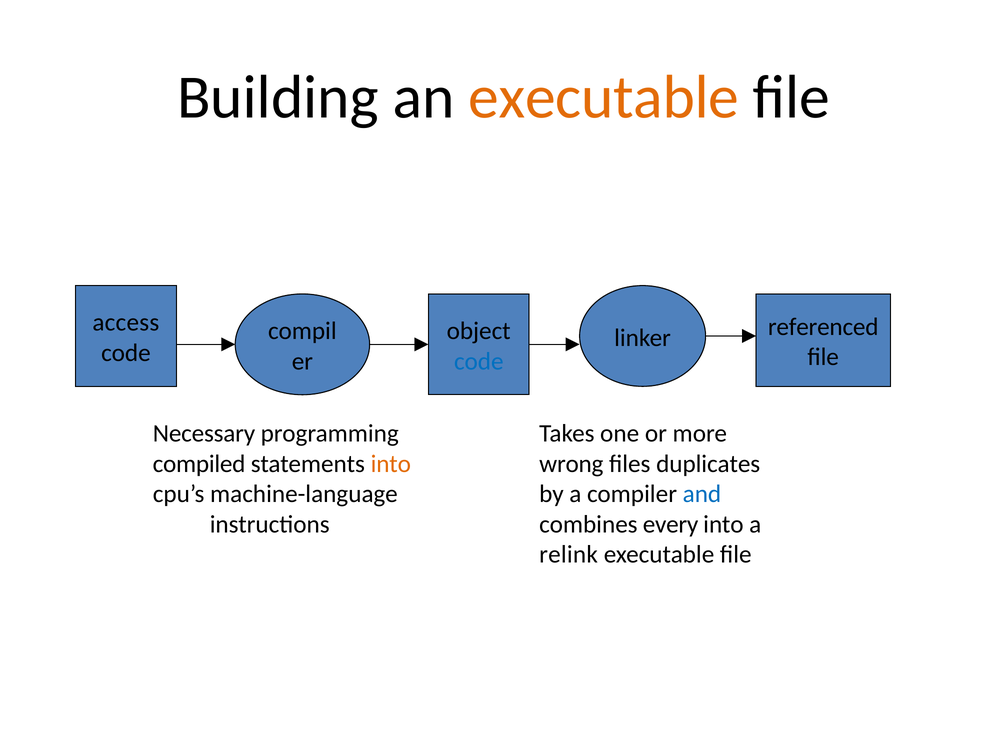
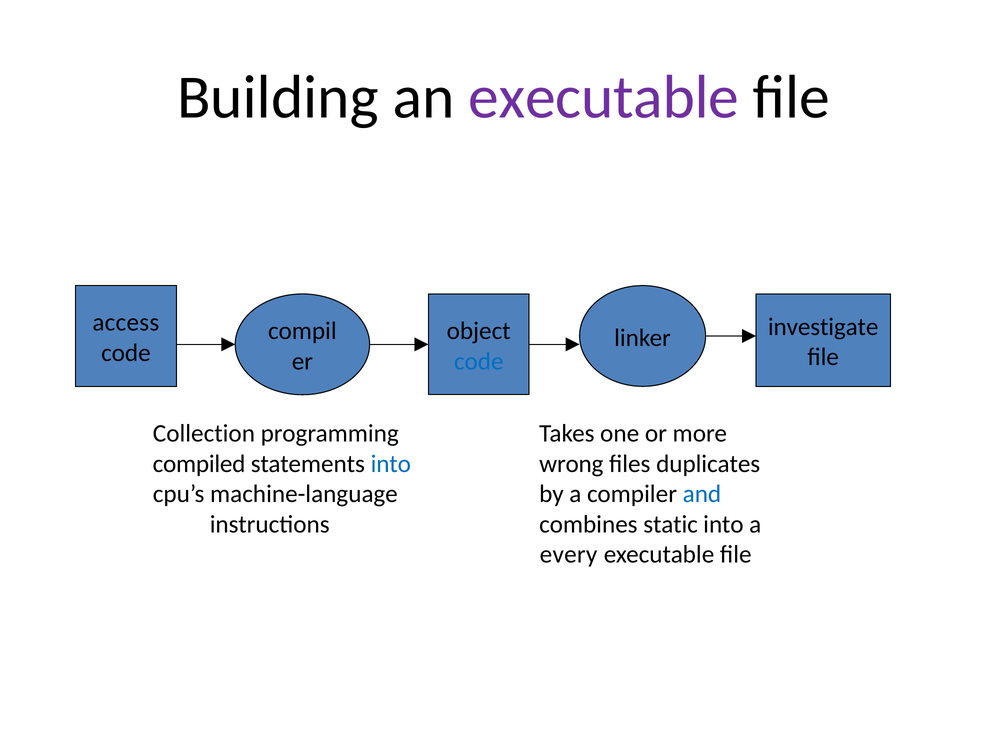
executable at (604, 98) colour: orange -> purple
referenced: referenced -> investigate
Necessary: Necessary -> Collection
into at (391, 464) colour: orange -> blue
every: every -> static
relink: relink -> every
